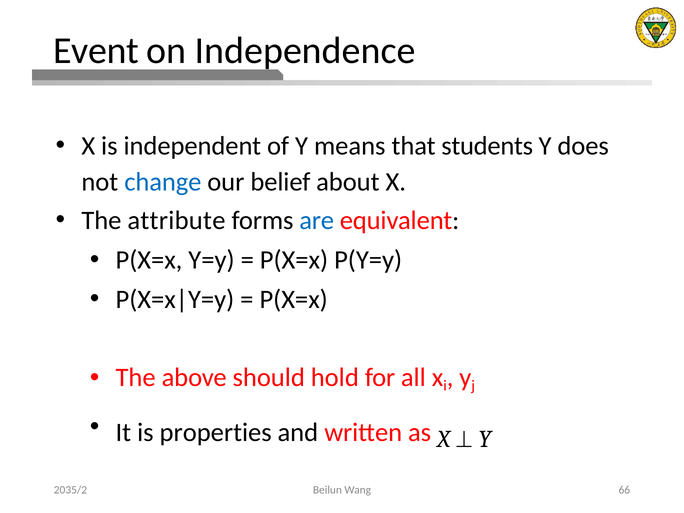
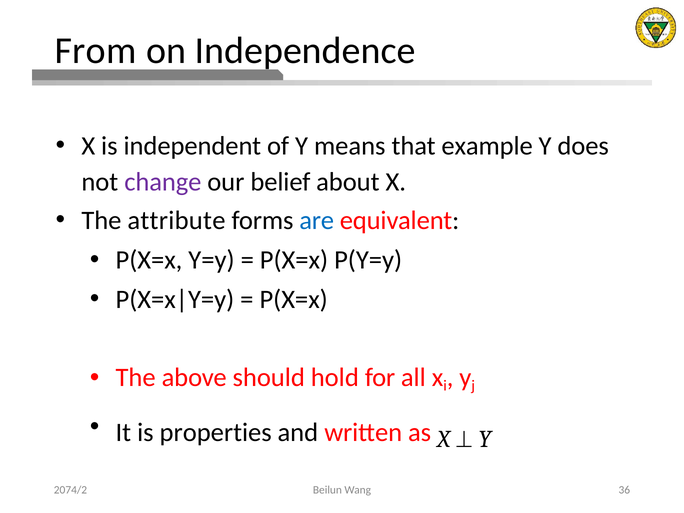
Event: Event -> From
students: students -> example
change colour: blue -> purple
2035/2: 2035/2 -> 2074/2
66: 66 -> 36
